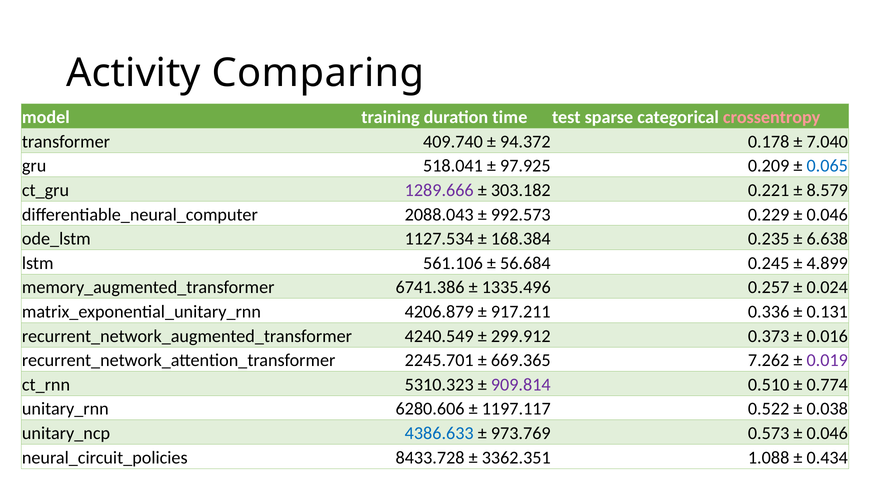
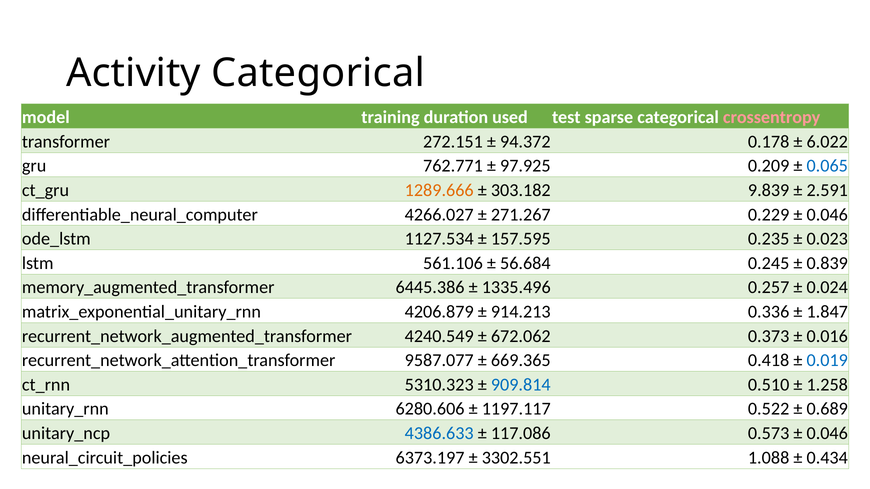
Activity Comparing: Comparing -> Categorical
time: time -> used
409.740: 409.740 -> 272.151
7.040: 7.040 -> 6.022
518.041: 518.041 -> 762.771
1289.666 colour: purple -> orange
0.221: 0.221 -> 9.839
8.579: 8.579 -> 2.591
2088.043: 2088.043 -> 4266.027
992.573: 992.573 -> 271.267
168.384: 168.384 -> 157.595
6.638: 6.638 -> 0.023
4.899: 4.899 -> 0.839
6741.386: 6741.386 -> 6445.386
917.211: 917.211 -> 914.213
0.131: 0.131 -> 1.847
299.912: 299.912 -> 672.062
2245.701: 2245.701 -> 9587.077
7.262: 7.262 -> 0.418
0.019 colour: purple -> blue
909.814 colour: purple -> blue
0.774: 0.774 -> 1.258
0.038: 0.038 -> 0.689
973.769: 973.769 -> 117.086
8433.728: 8433.728 -> 6373.197
3362.351: 3362.351 -> 3302.551
